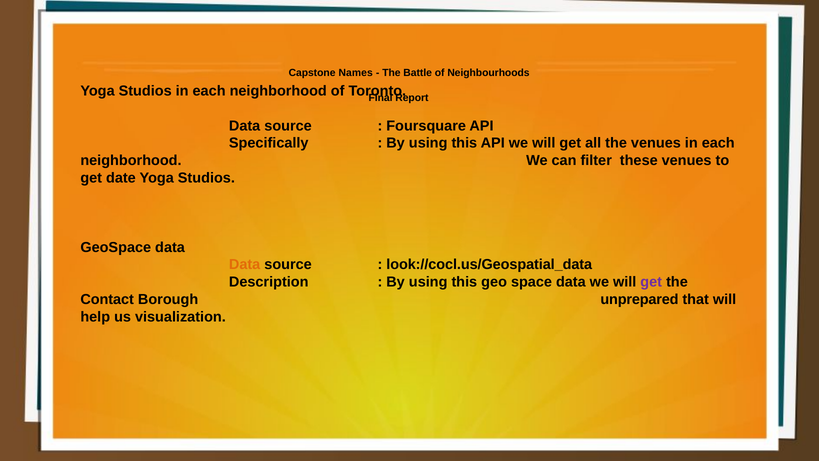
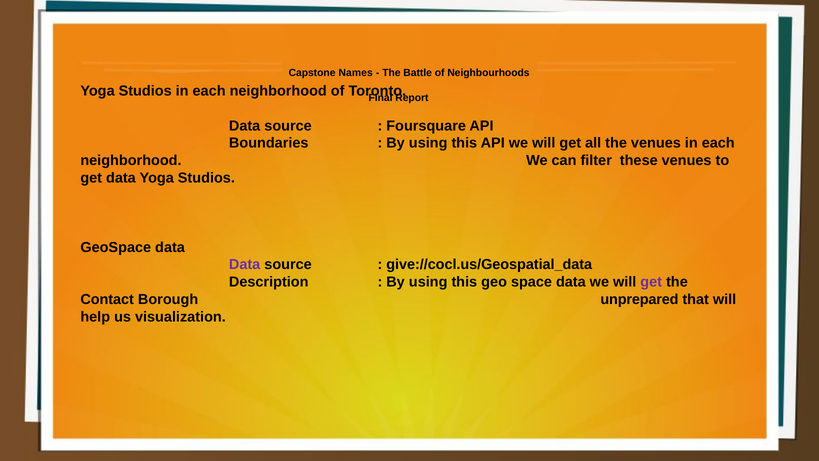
Specifically: Specifically -> Boundaries
get date: date -> data
Data at (245, 265) colour: orange -> purple
look://cocl.us/Geospatial_data: look://cocl.us/Geospatial_data -> give://cocl.us/Geospatial_data
